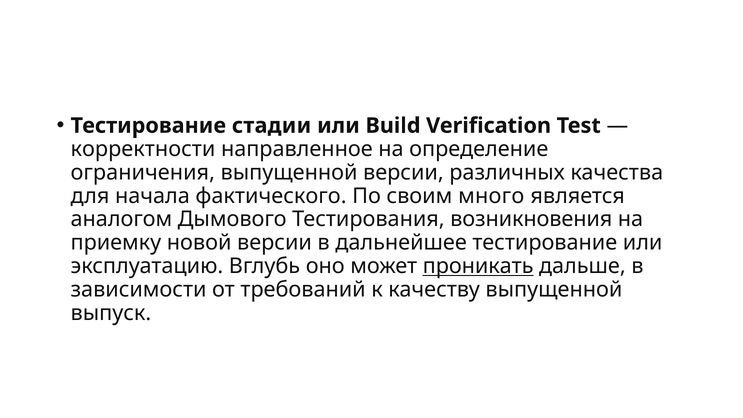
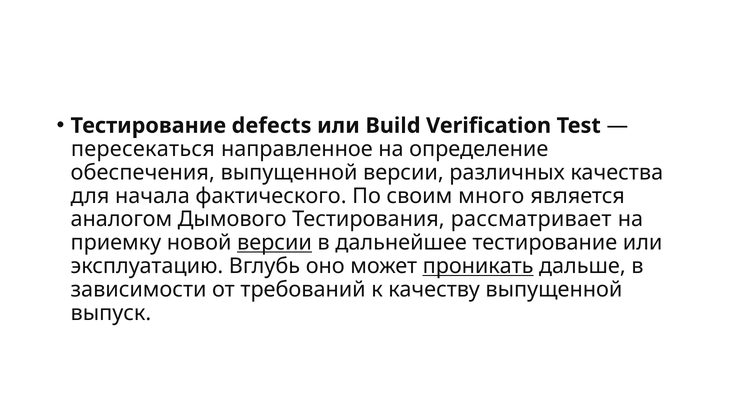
стадии: стадии -> defects
корректности: корректности -> пересекаться
ограничения: ограничения -> обеспечения
возникновения: возникновения -> рассматривает
версии at (275, 243) underline: none -> present
